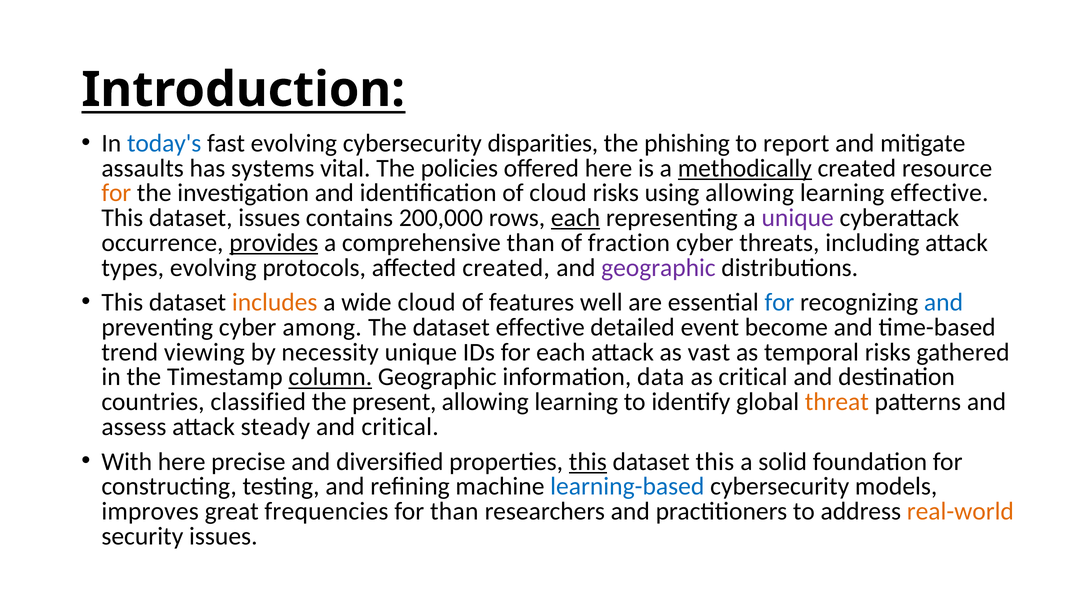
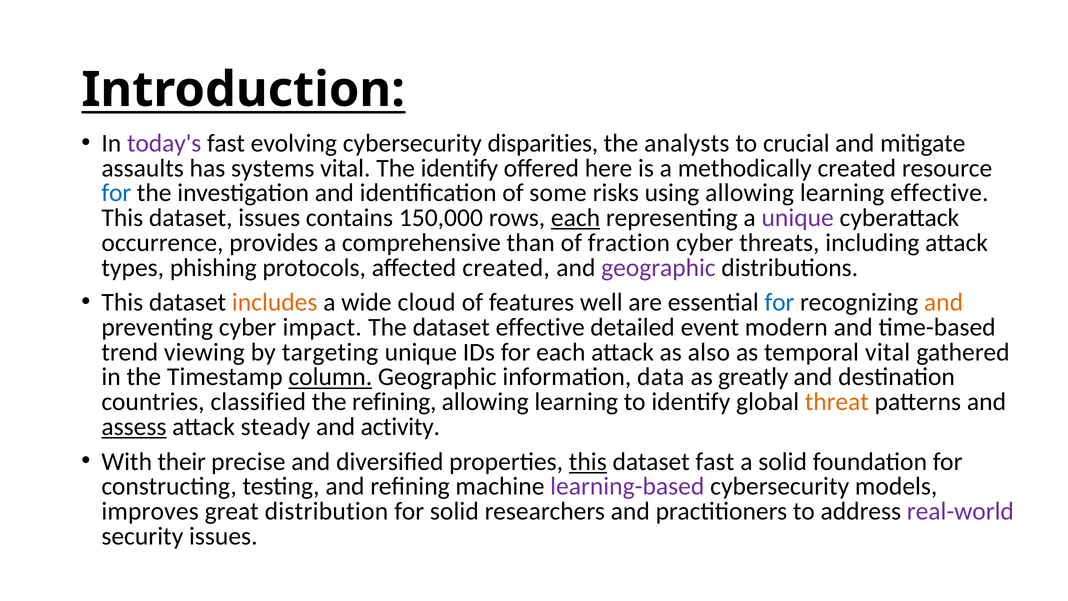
today's colour: blue -> purple
phishing: phishing -> analysts
report: report -> crucial
The policies: policies -> identify
methodically underline: present -> none
for at (116, 193) colour: orange -> blue
of cloud: cloud -> some
200,000: 200,000 -> 150,000
provides underline: present -> none
types evolving: evolving -> phishing
and at (944, 302) colour: blue -> orange
among: among -> impact
become: become -> modern
necessity: necessity -> targeting
vast: vast -> also
temporal risks: risks -> vital
as critical: critical -> greatly
the present: present -> refining
assess underline: none -> present
and critical: critical -> activity
With here: here -> their
dataset this: this -> fast
learning-based colour: blue -> purple
frequencies: frequencies -> distribution
for than: than -> solid
real-world colour: orange -> purple
